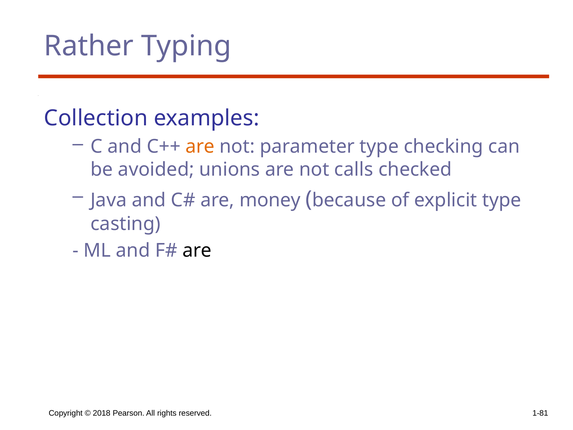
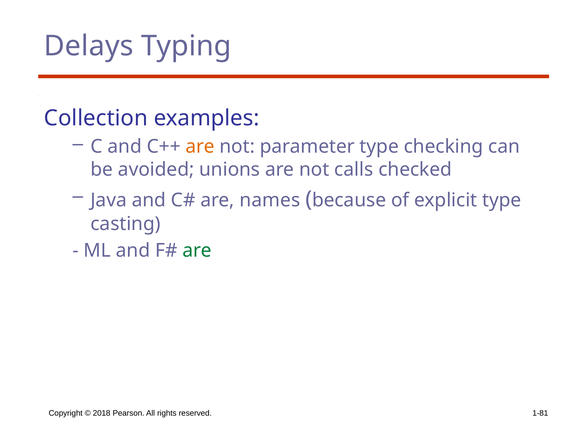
Rather: Rather -> Delays
money: money -> names
are at (197, 250) colour: black -> green
